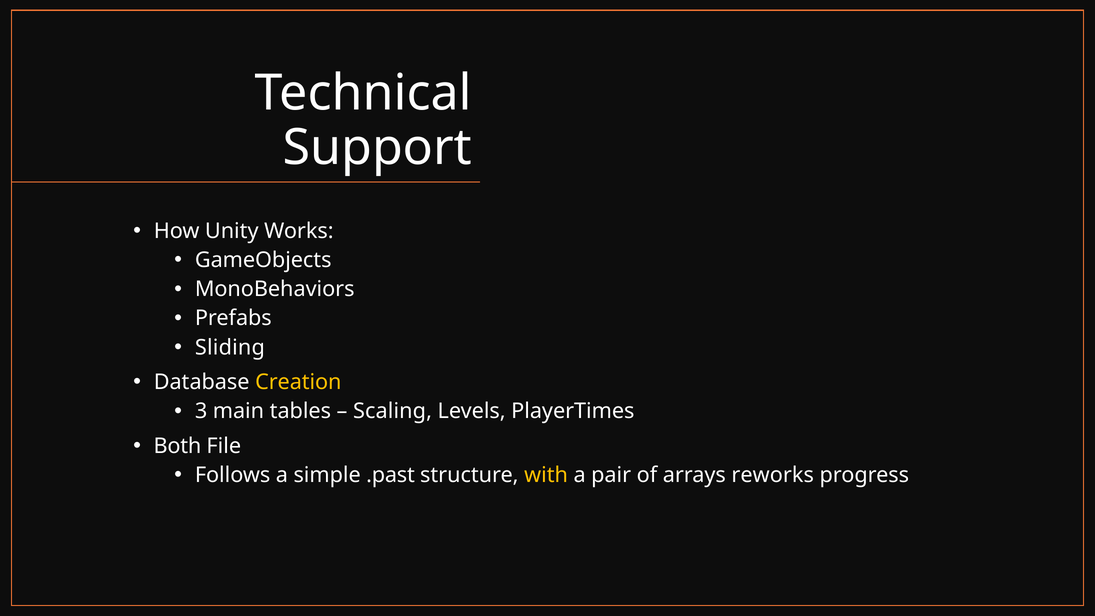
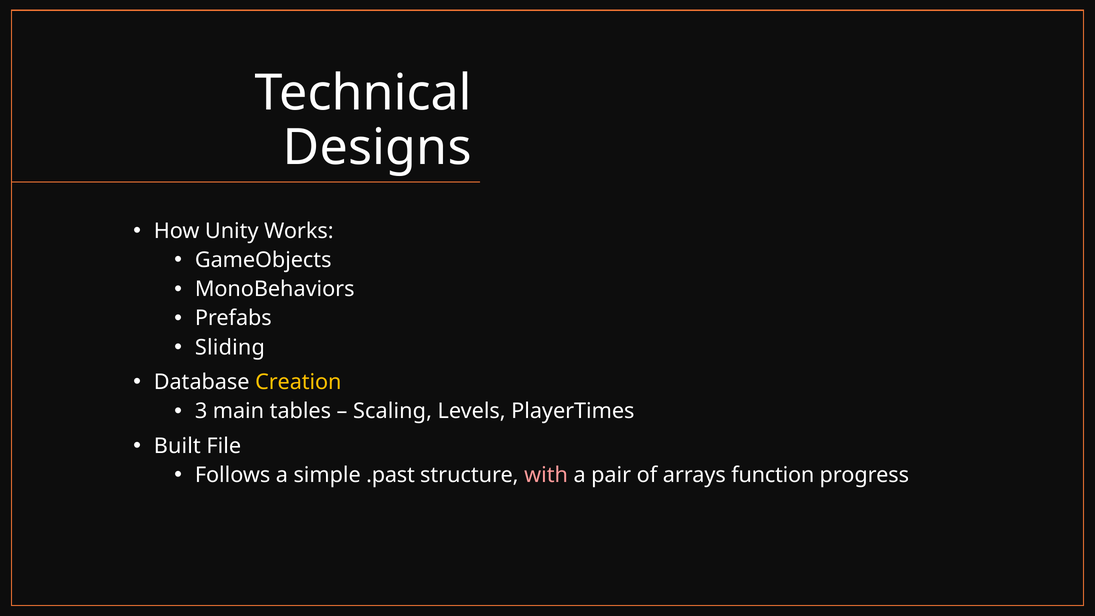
Support: Support -> Designs
Both: Both -> Built
with colour: yellow -> pink
reworks: reworks -> function
